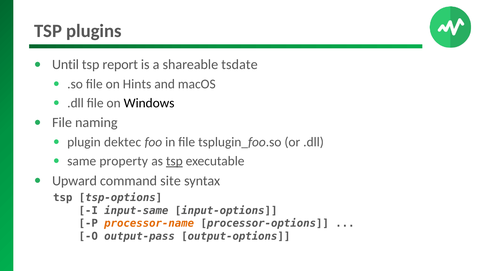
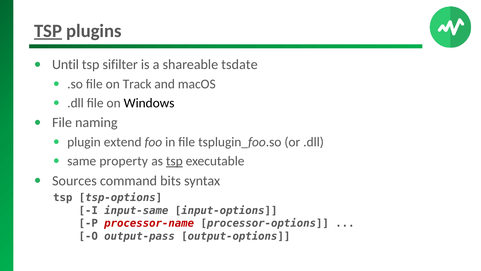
TSP at (48, 31) underline: none -> present
report: report -> sifilter
Hints: Hints -> Track
dektec: dektec -> extend
Upward: Upward -> Sources
site: site -> bits
processor-name colour: orange -> red
